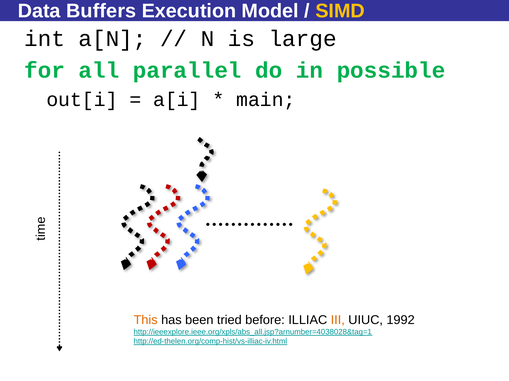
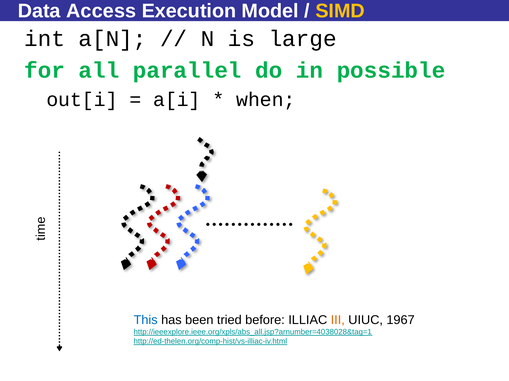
Buffers: Buffers -> Access
main: main -> when
This colour: orange -> blue
1992: 1992 -> 1967
